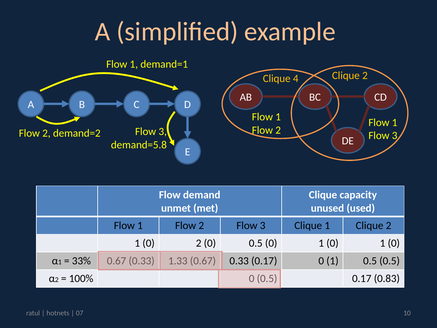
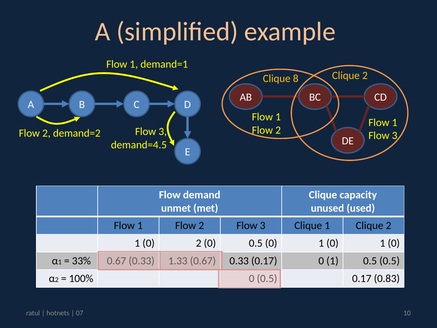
4: 4 -> 8
demand=5.8: demand=5.8 -> demand=4.5
